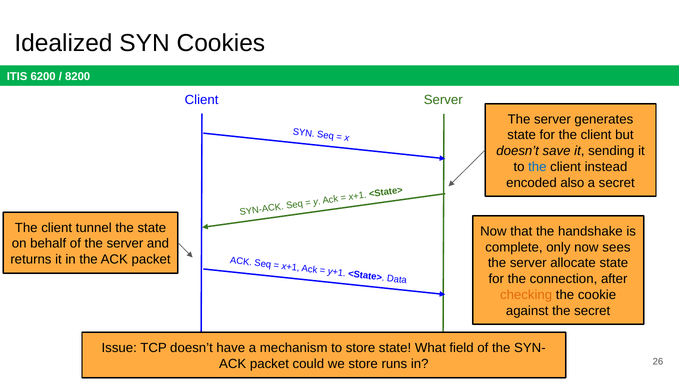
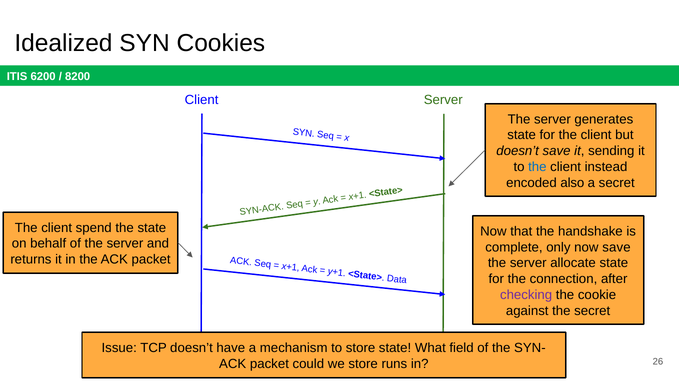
tunnel: tunnel -> spend
now sees: sees -> save
checking colour: orange -> purple
